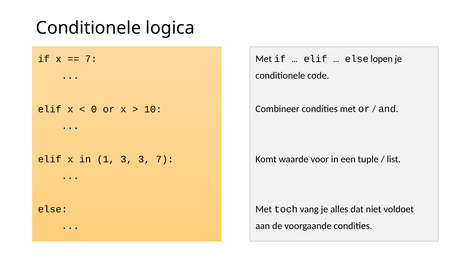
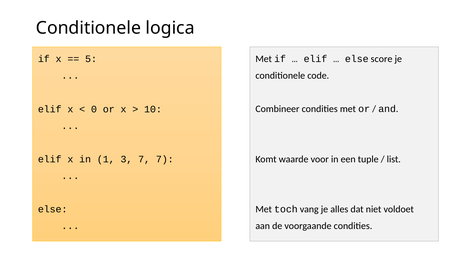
lopen: lopen -> score
7 at (91, 59): 7 -> 5
3 3: 3 -> 7
